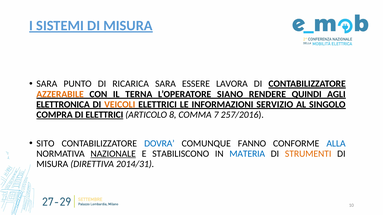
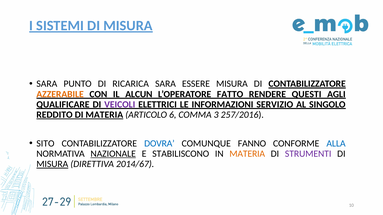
ESSERE LAVORA: LAVORA -> MISURA
TERNA: TERNA -> ALCUN
SIANO: SIANO -> FATTO
QUINDI: QUINDI -> QUESTI
ELETTRONICA: ELETTRONICA -> QUALIFICARE
VEICOLI colour: orange -> purple
COMPRA: COMPRA -> REDDITO
DI ELETTRICI: ELETTRICI -> MATERIA
8: 8 -> 6
7: 7 -> 3
MATERIA at (247, 154) colour: blue -> orange
STRUMENTI colour: orange -> purple
MISURA at (52, 164) underline: none -> present
2014/31: 2014/31 -> 2014/67
